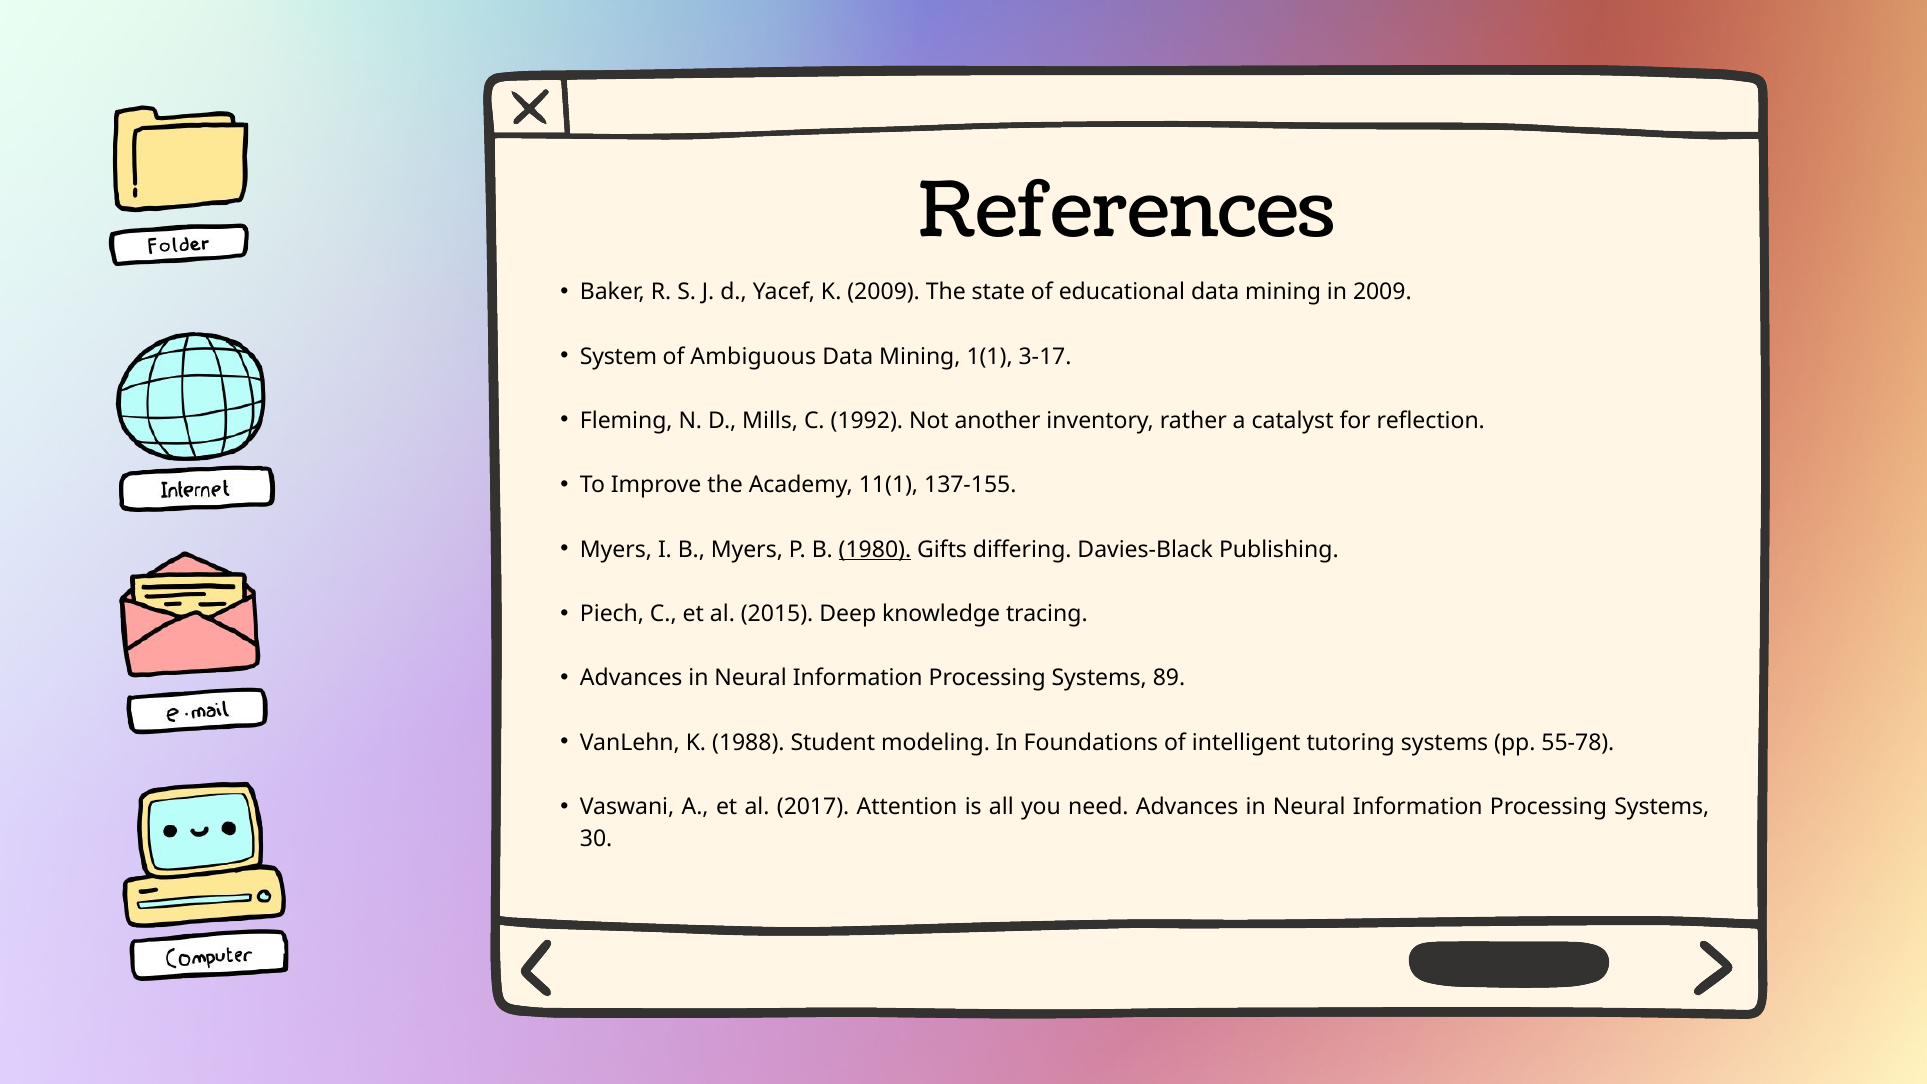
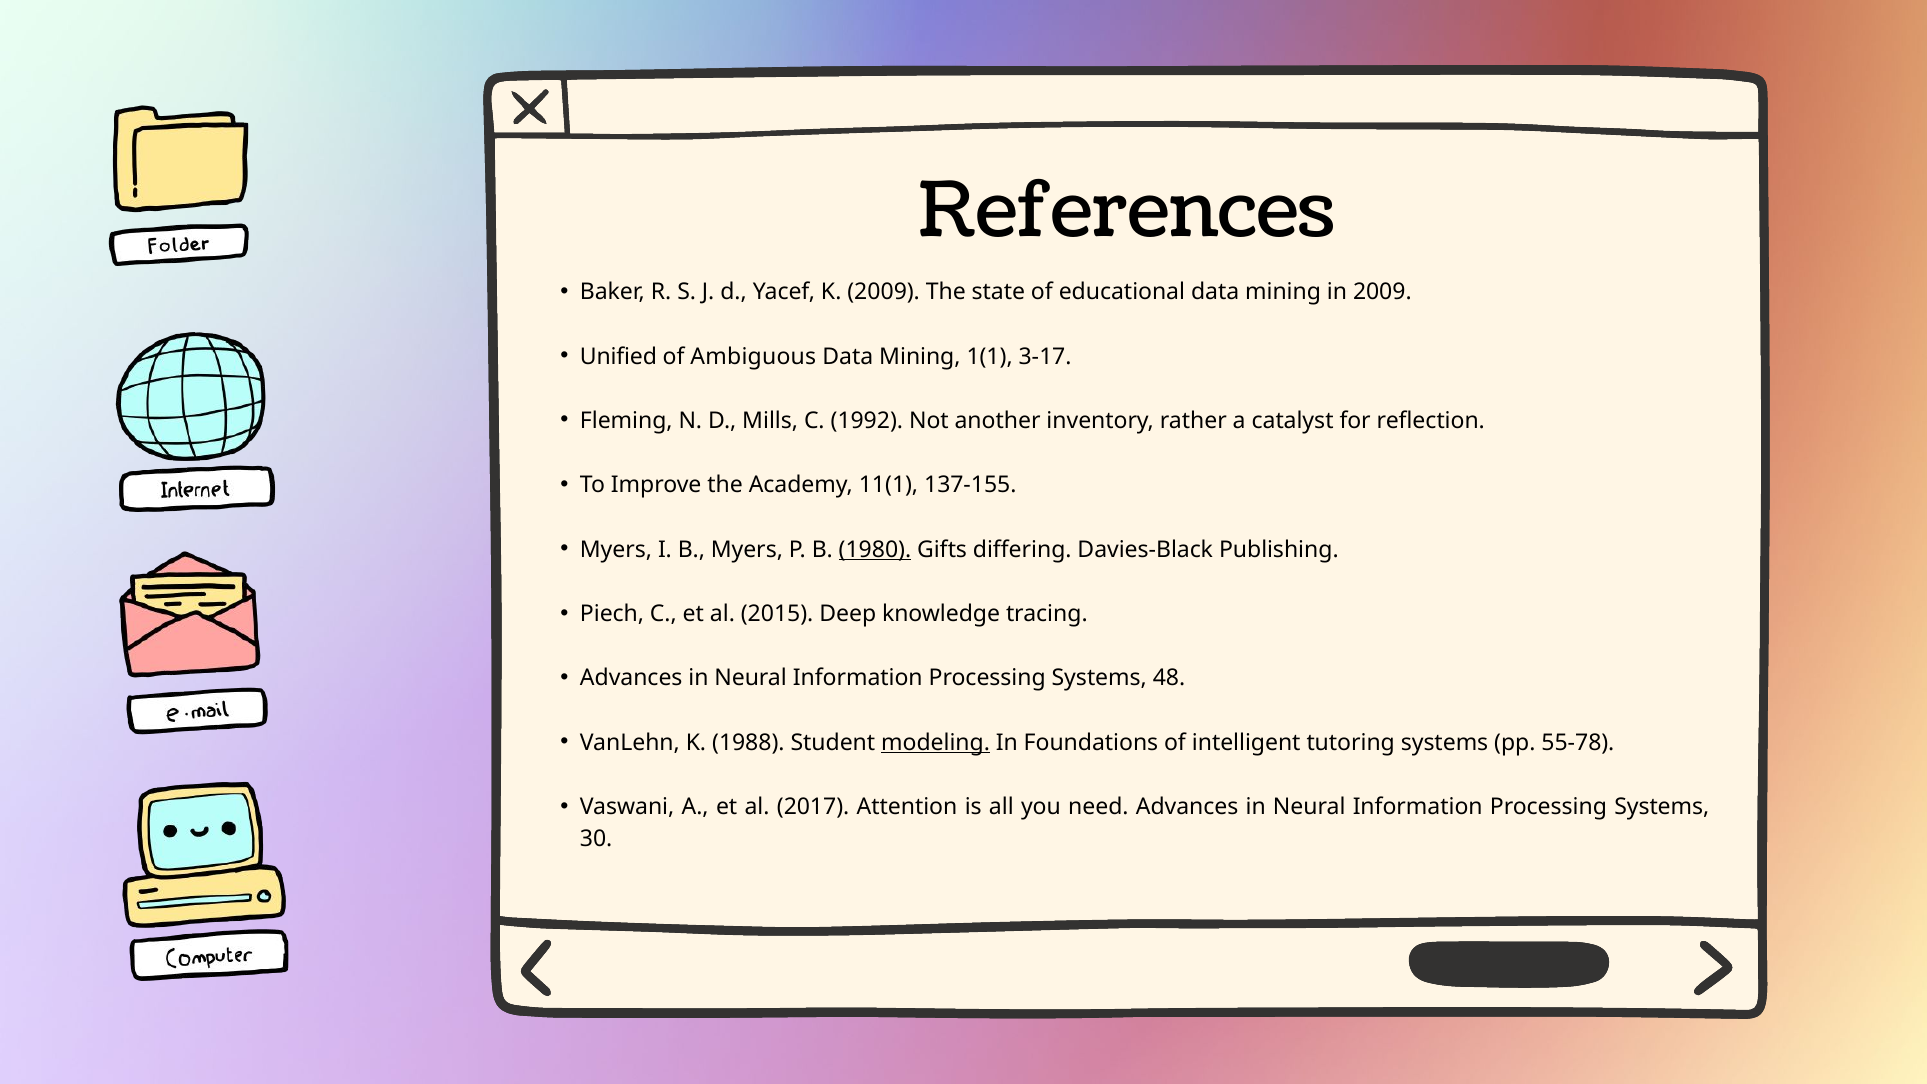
System: System -> Unified
89: 89 -> 48
modeling underline: none -> present
